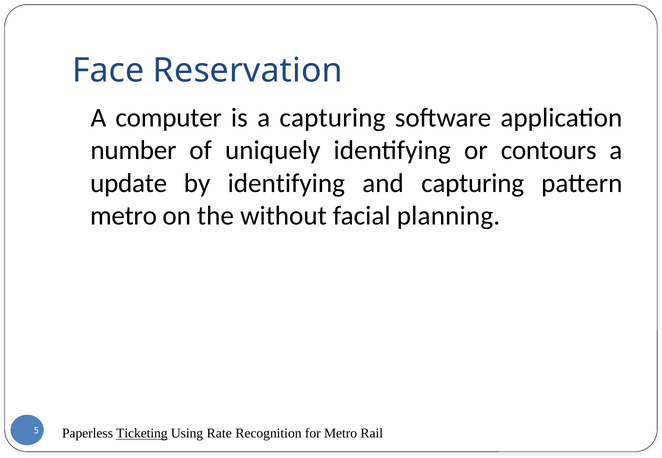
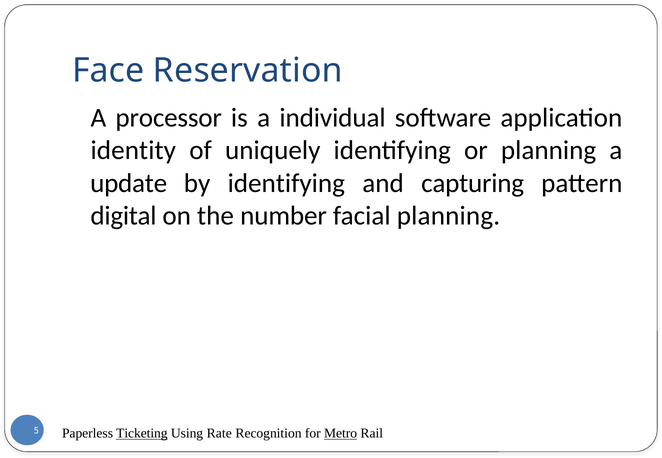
computer: computer -> processor
a capturing: capturing -> individual
number: number -> identity
or contours: contours -> planning
metro at (124, 216): metro -> digital
without: without -> number
Metro at (341, 434) underline: none -> present
